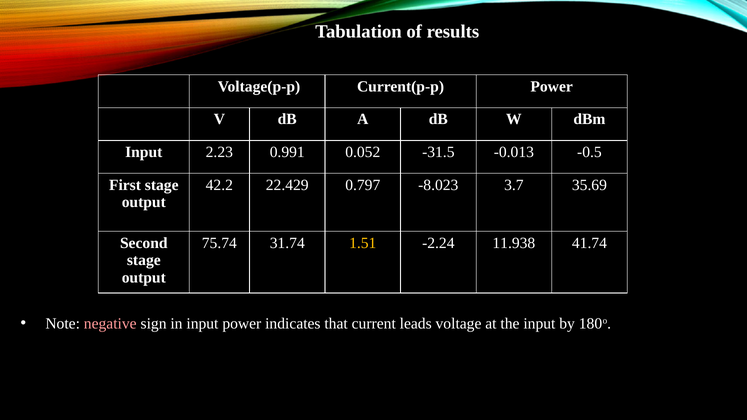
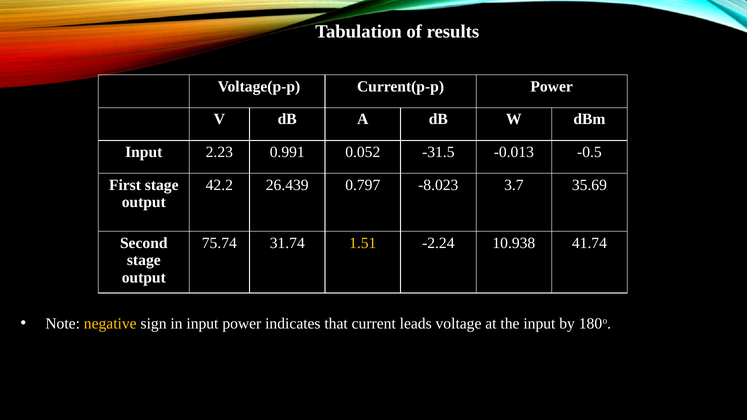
22.429: 22.429 -> 26.439
11.938: 11.938 -> 10.938
negative colour: pink -> yellow
